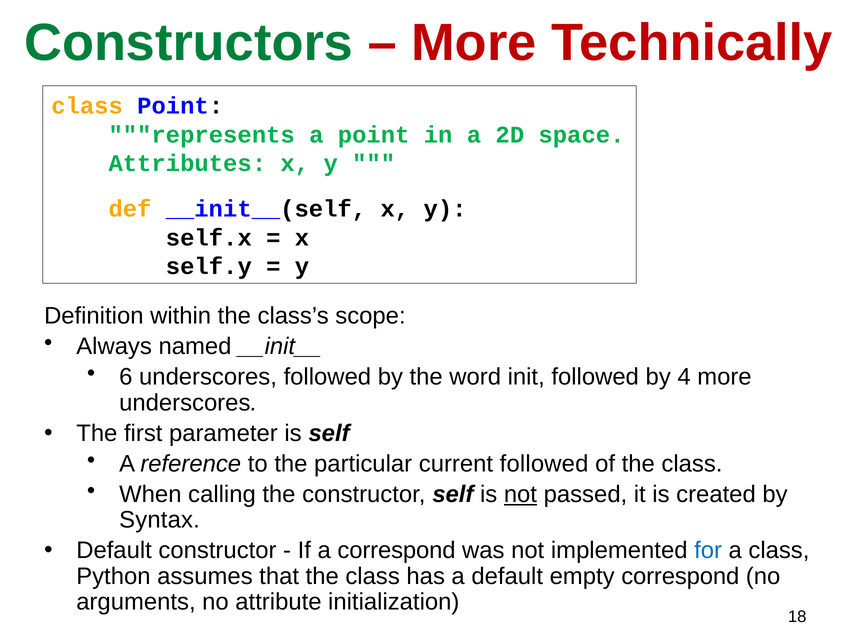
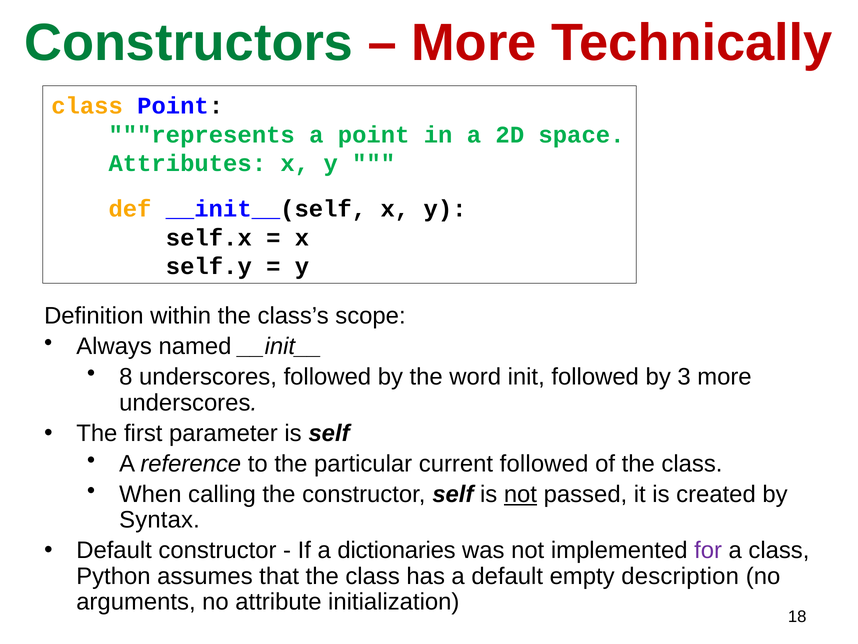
6: 6 -> 8
4: 4 -> 3
a correspond: correspond -> dictionaries
for colour: blue -> purple
empty correspond: correspond -> description
